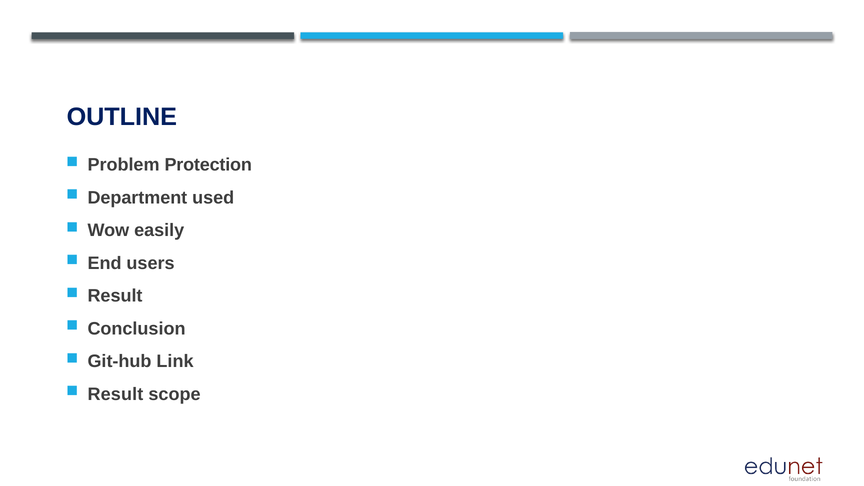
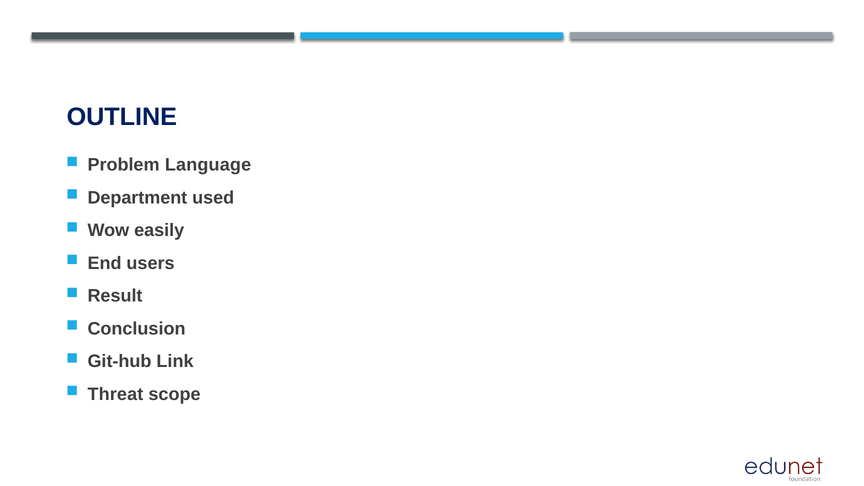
Protection: Protection -> Language
Result at (115, 394): Result -> Threat
